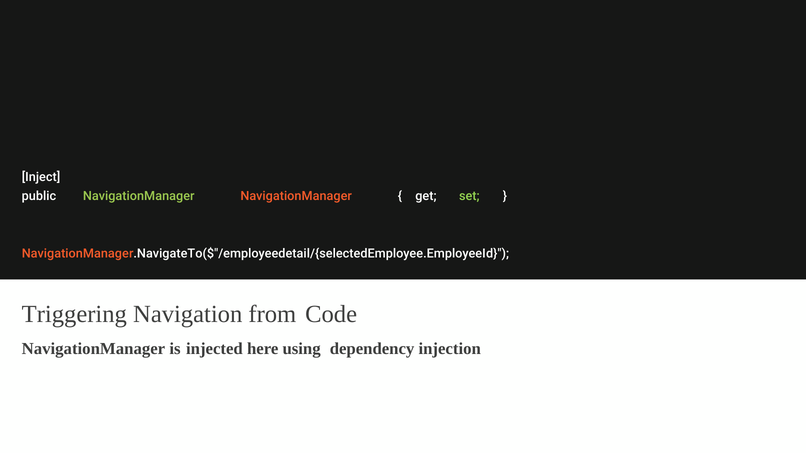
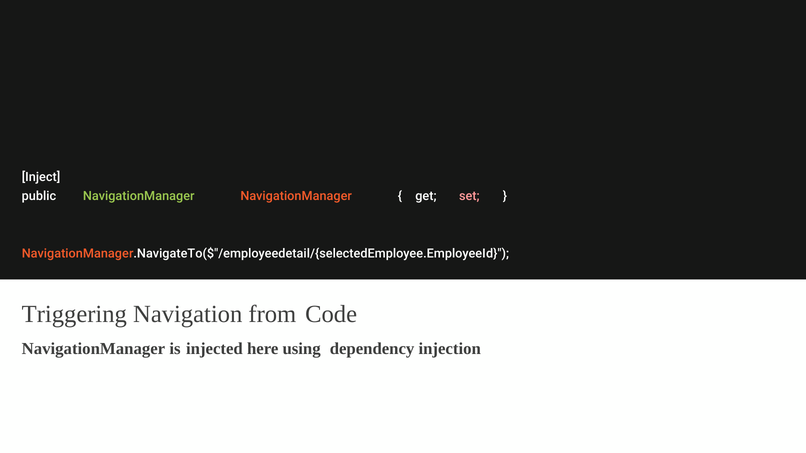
set colour: light green -> pink
